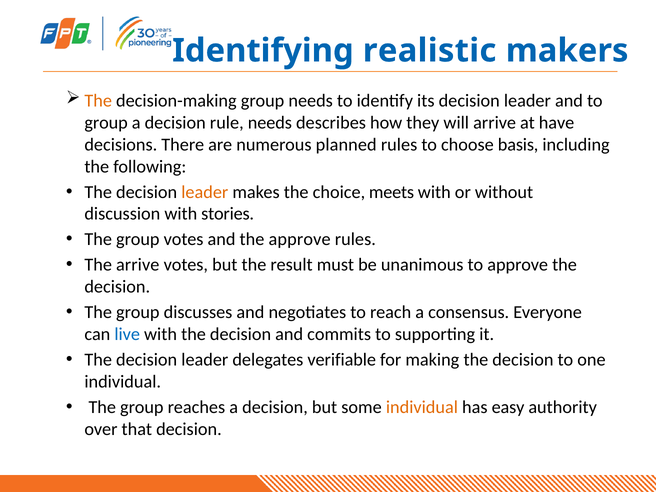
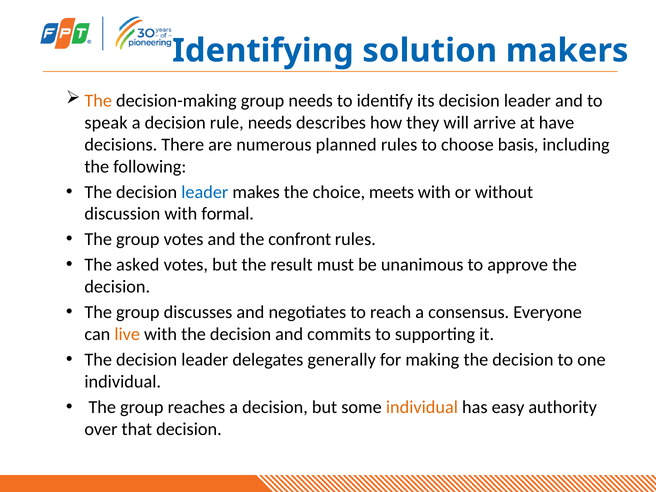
realistic: realistic -> solution
group at (106, 123): group -> speak
leader at (205, 192) colour: orange -> blue
stories: stories -> formal
the approve: approve -> confront
The arrive: arrive -> asked
live colour: blue -> orange
verifiable: verifiable -> generally
